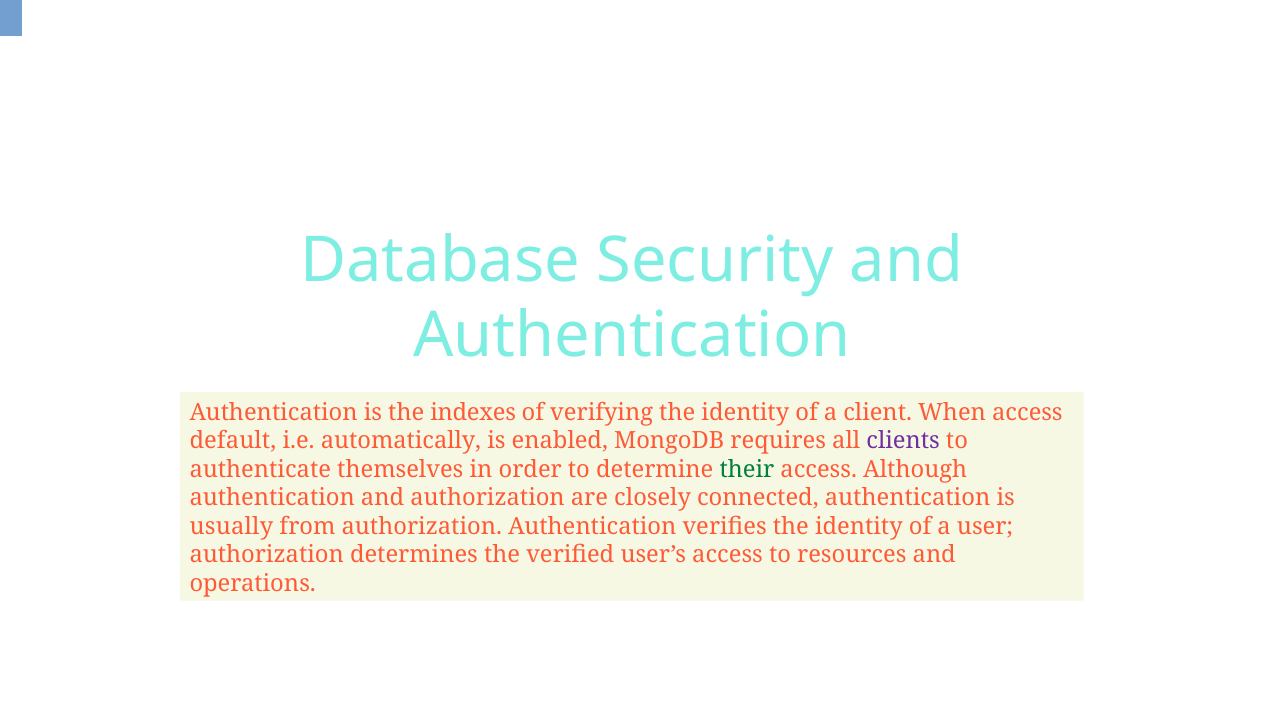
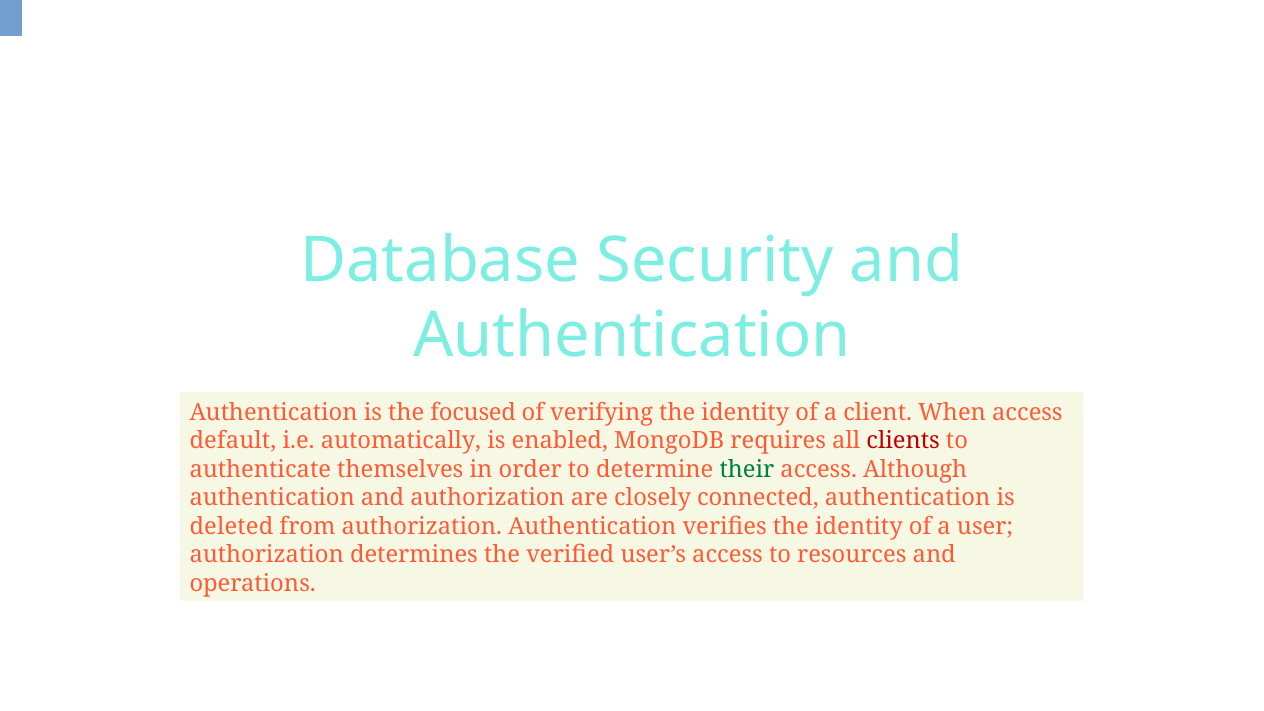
indexes: indexes -> focused
clients colour: purple -> red
usually: usually -> deleted
